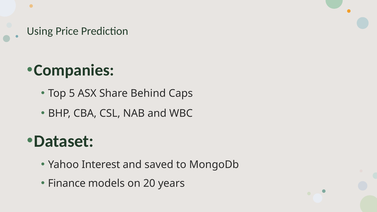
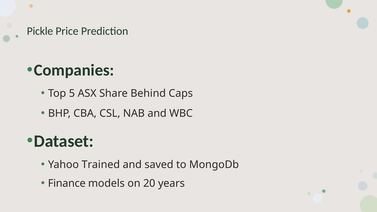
Using: Using -> Pickle
Interest: Interest -> Trained
